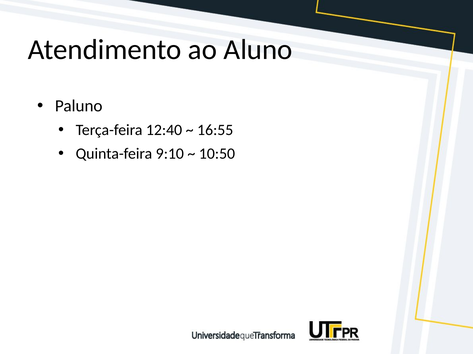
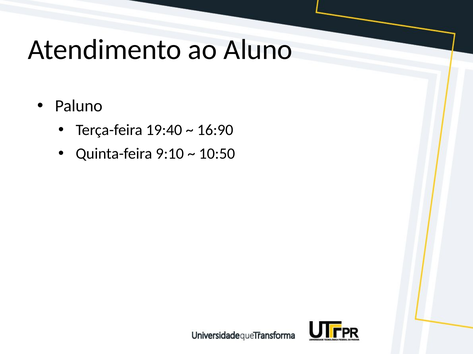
12:40: 12:40 -> 19:40
16:55: 16:55 -> 16:90
